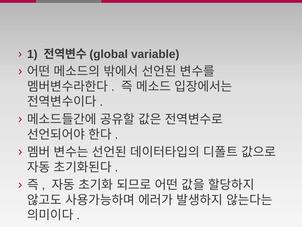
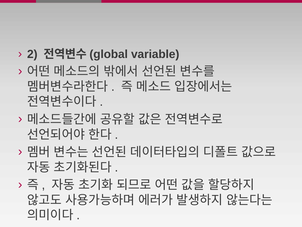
1: 1 -> 2
